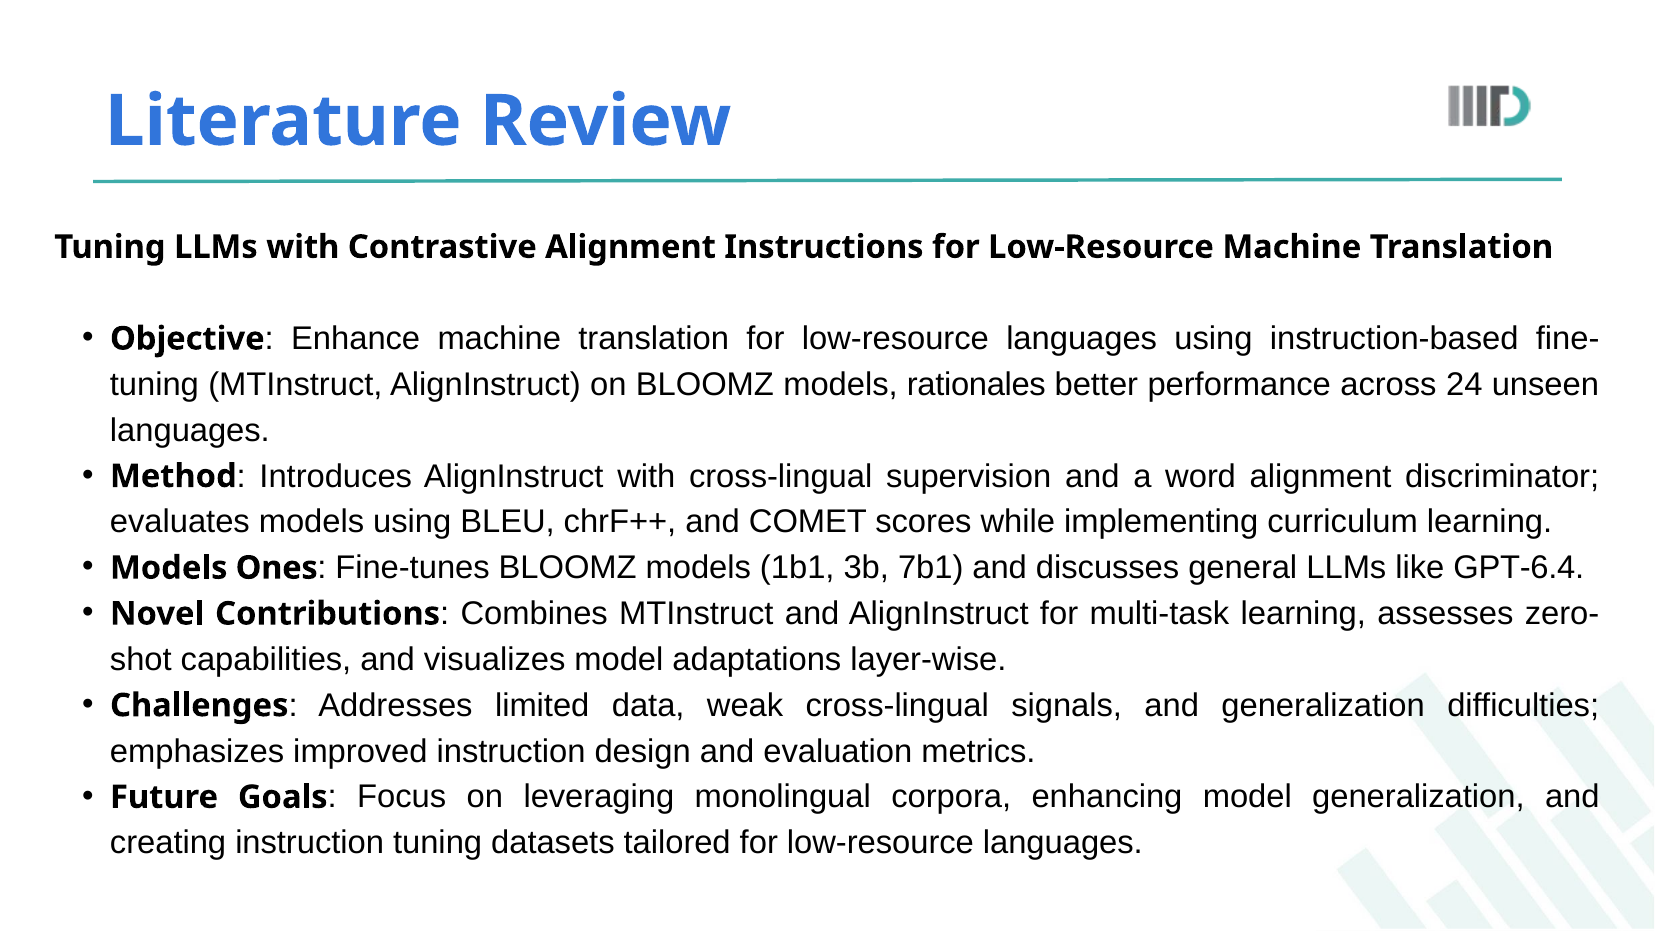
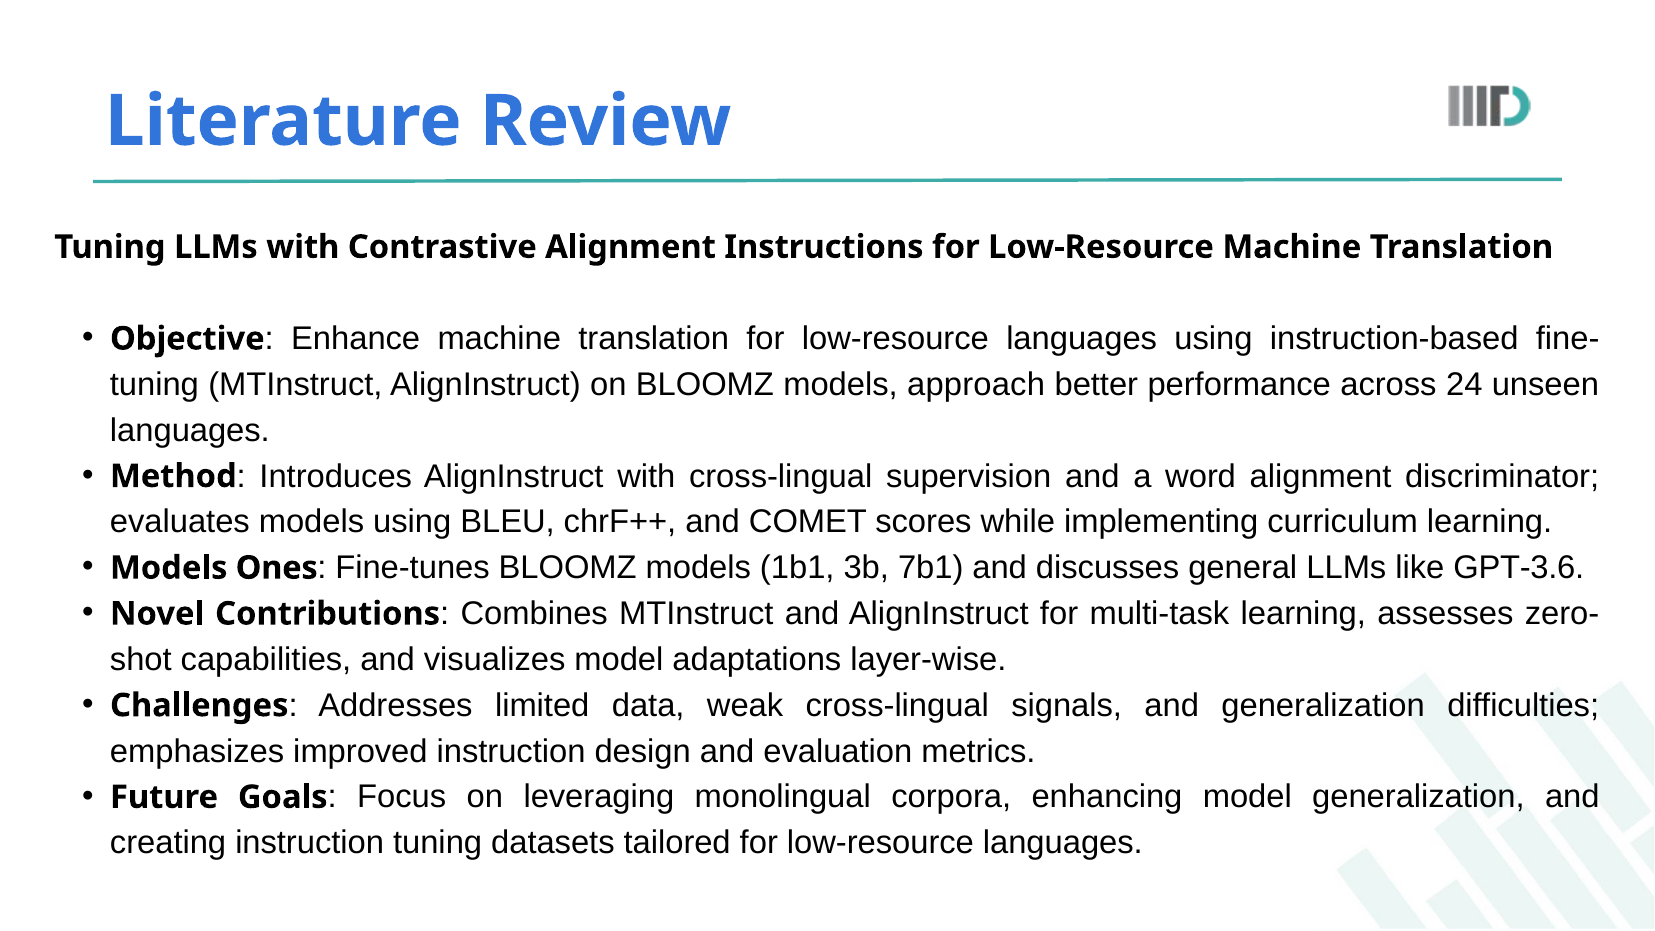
rationales: rationales -> approach
GPT-6.4: GPT-6.4 -> GPT-3.6
